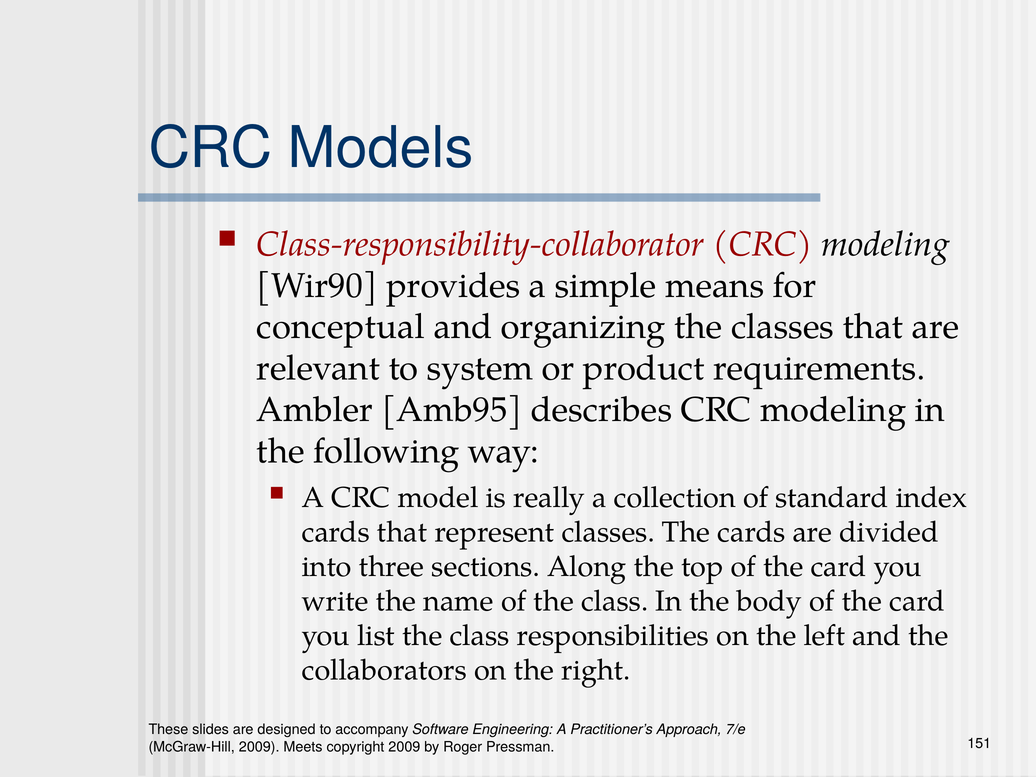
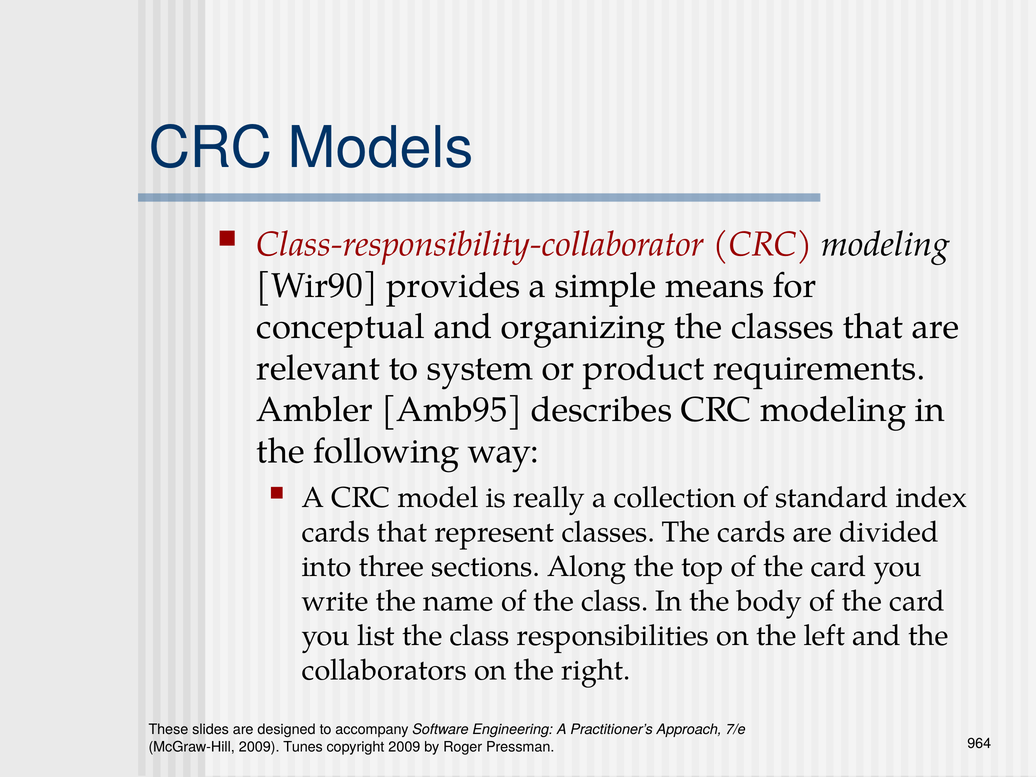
Meets: Meets -> Tunes
151: 151 -> 964
